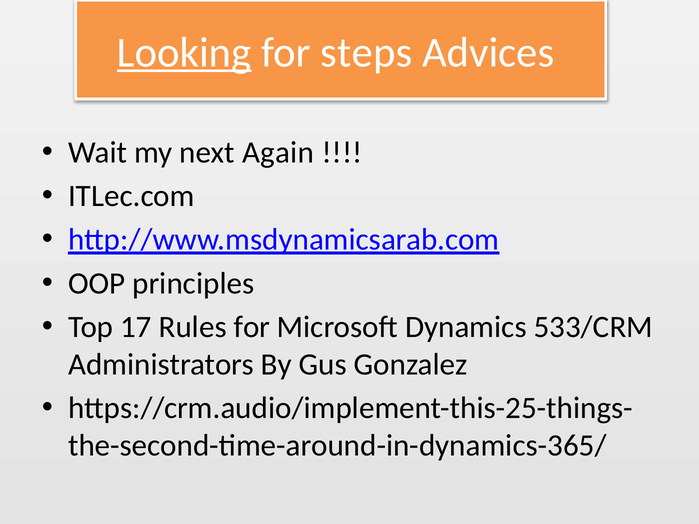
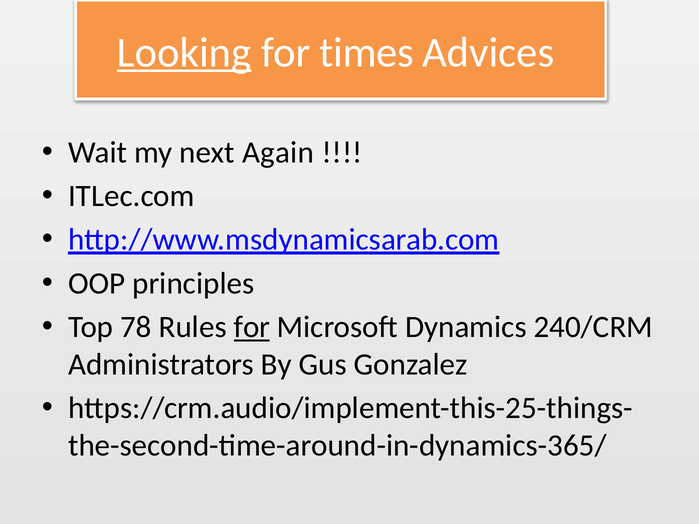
steps: steps -> times
17: 17 -> 78
for at (252, 327) underline: none -> present
533/CRM: 533/CRM -> 240/CRM
